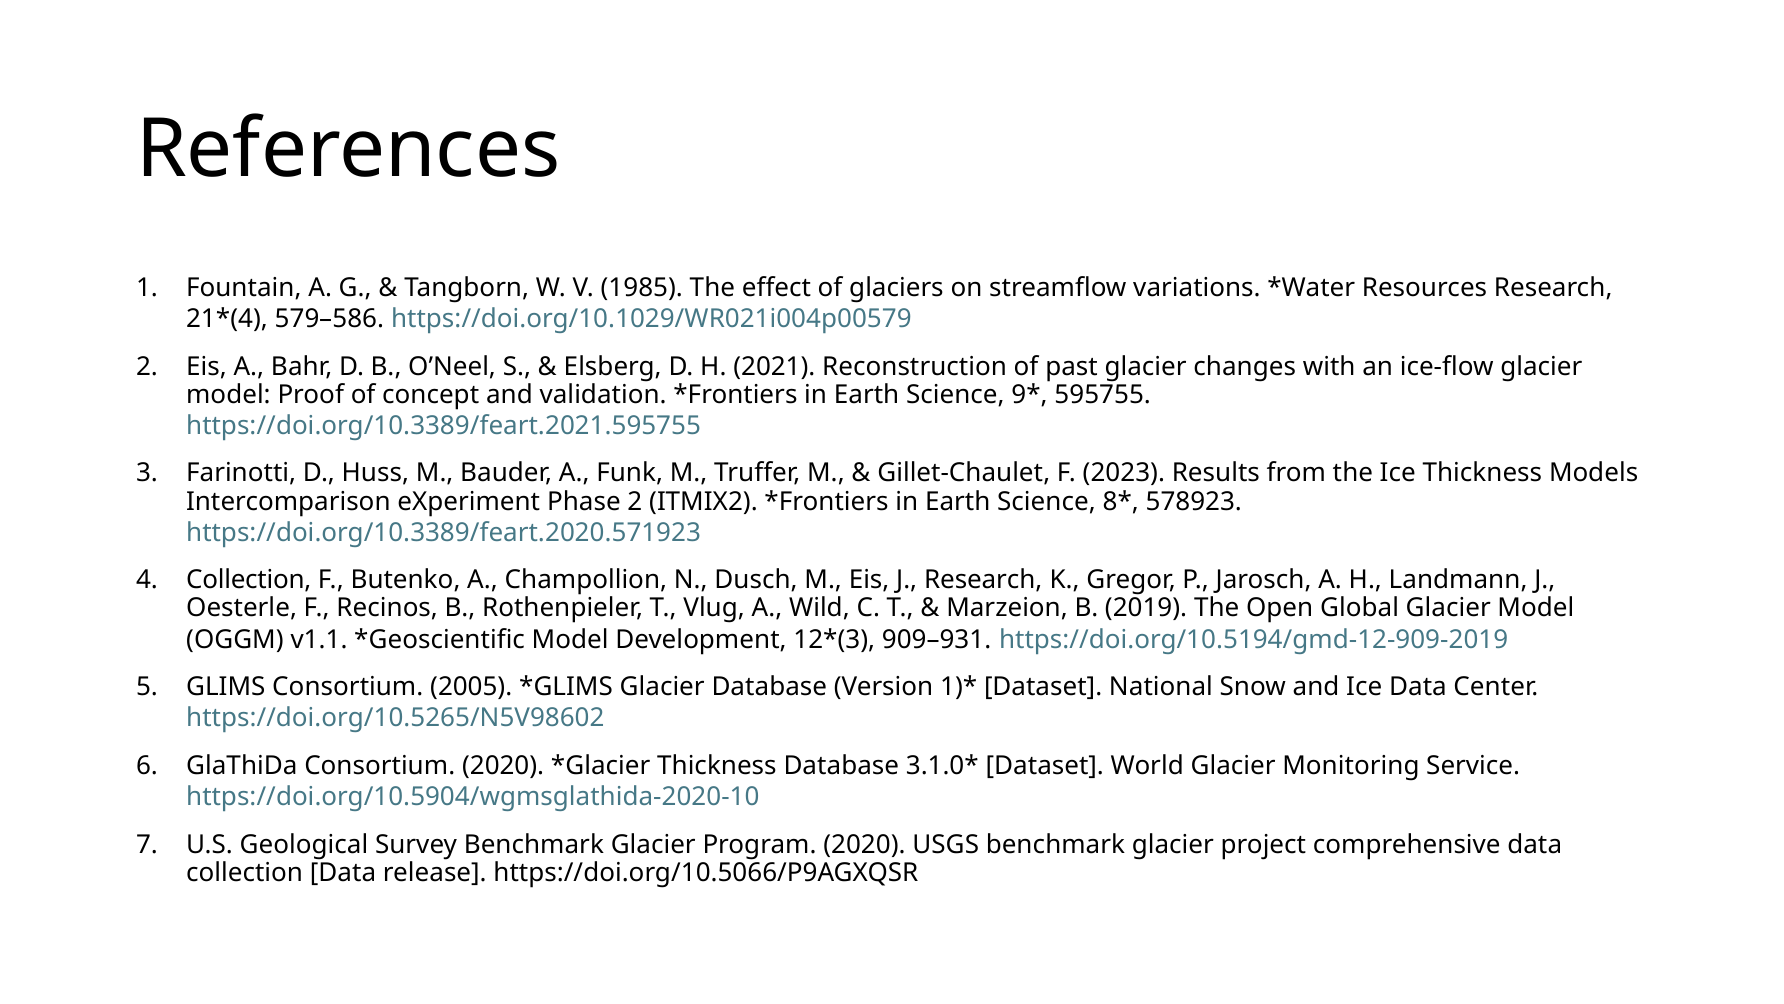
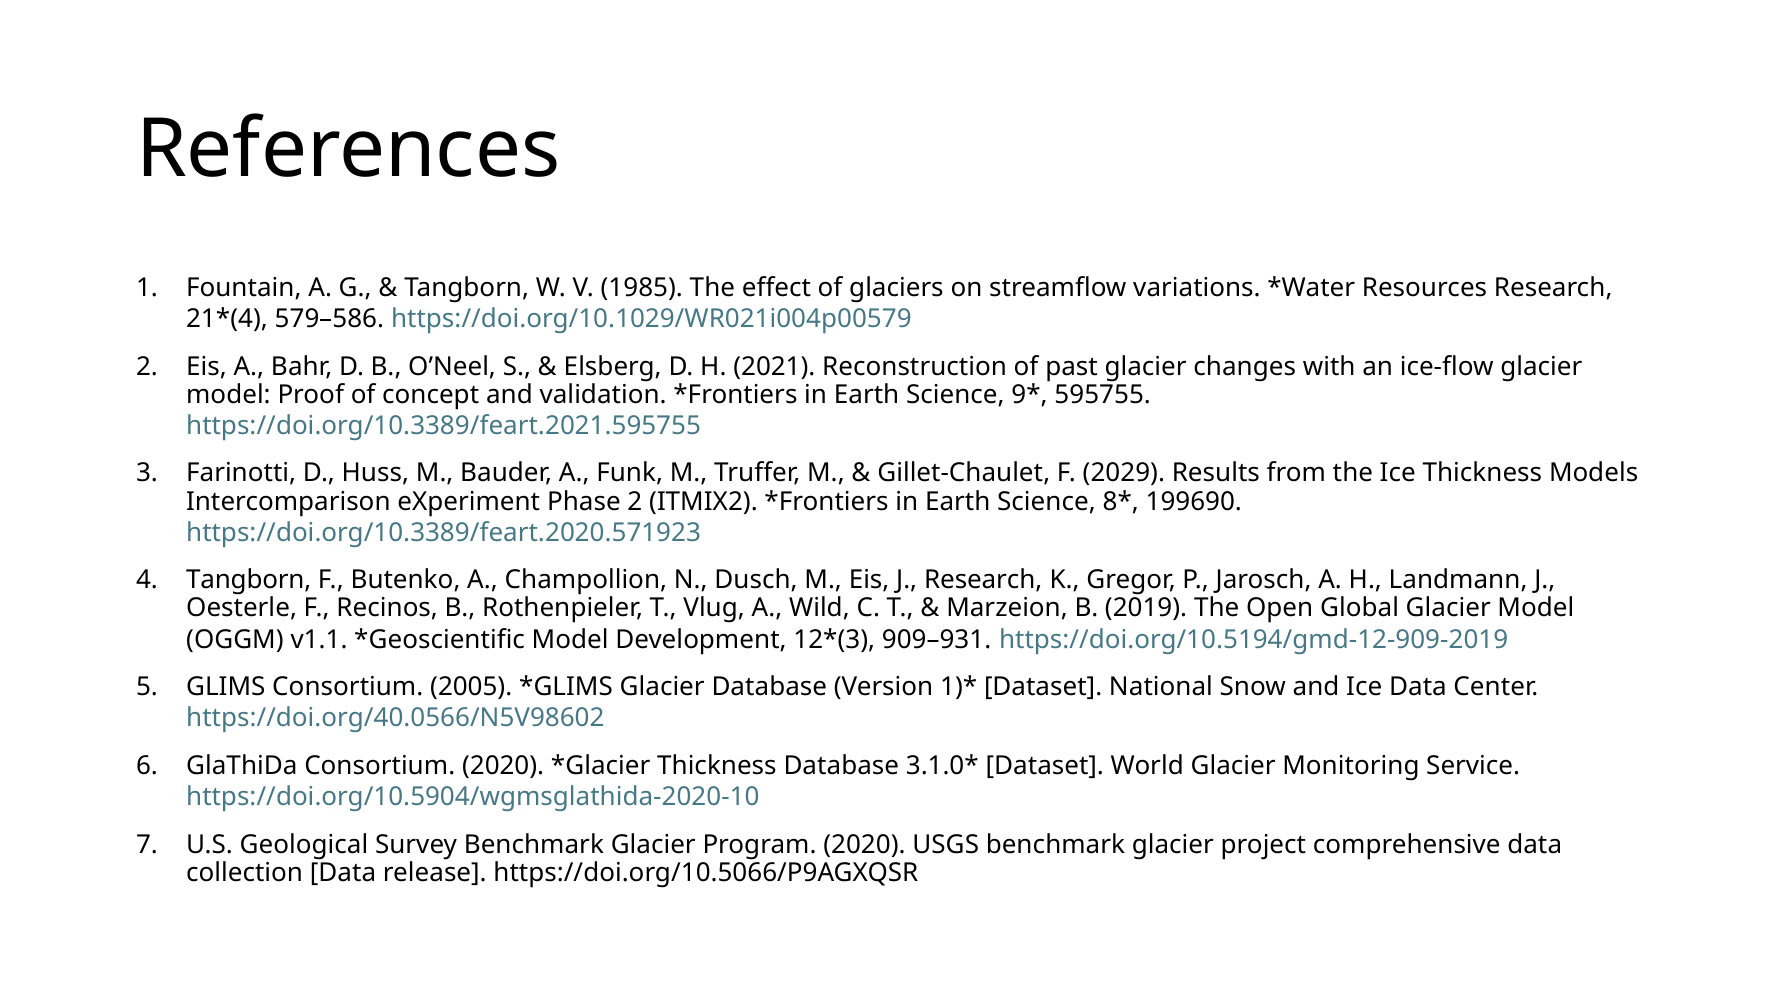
2023: 2023 -> 2029
578923: 578923 -> 199690
4 Collection: Collection -> Tangborn
https://doi.org/10.5265/N5V98602: https://doi.org/10.5265/N5V98602 -> https://doi.org/40.0566/N5V98602
